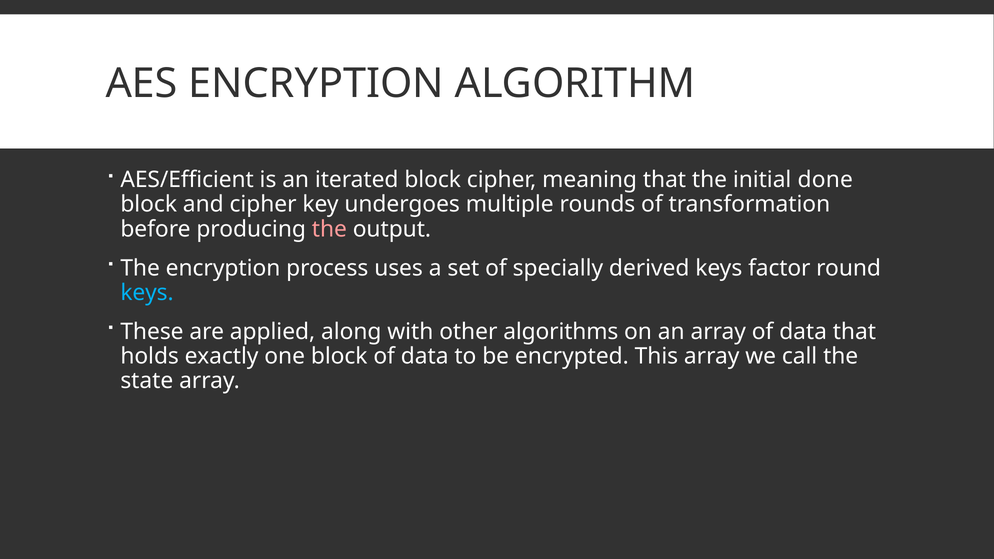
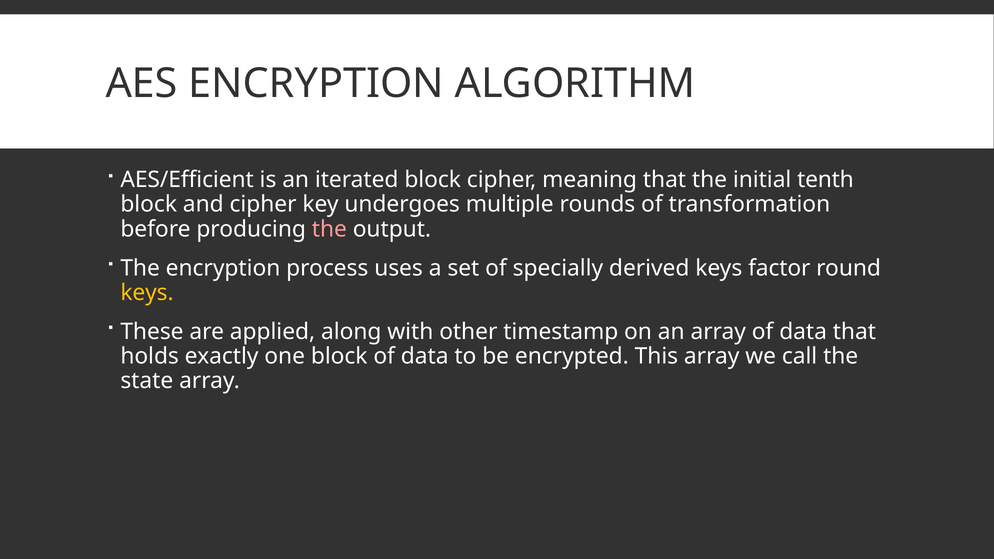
done: done -> tenth
keys at (147, 293) colour: light blue -> yellow
algorithms: algorithms -> timestamp
